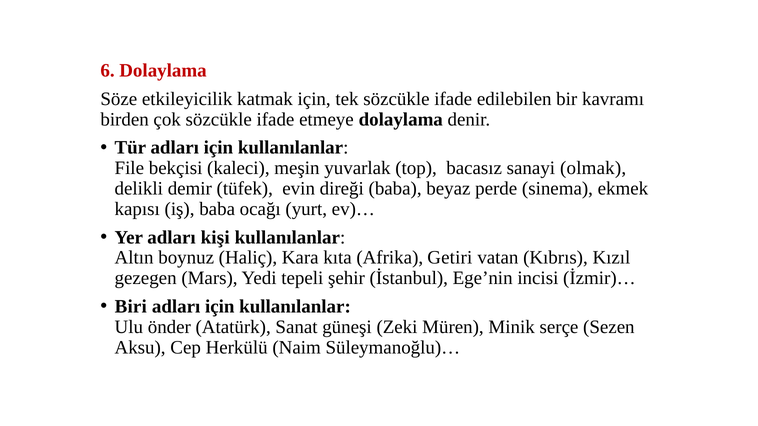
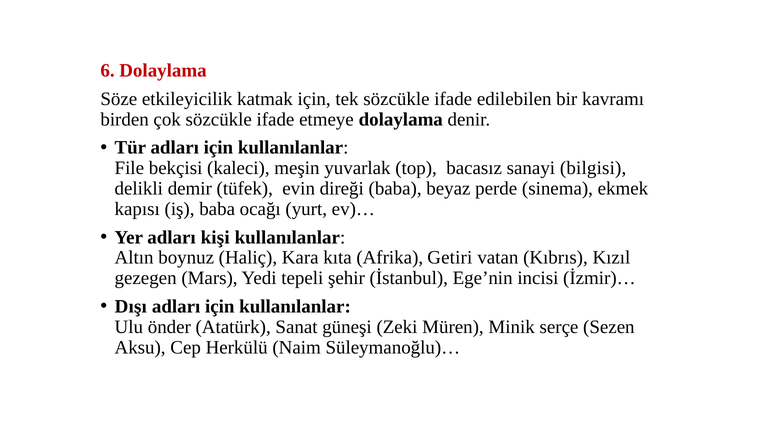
olmak: olmak -> bilgisi
Biri: Biri -> Dışı
